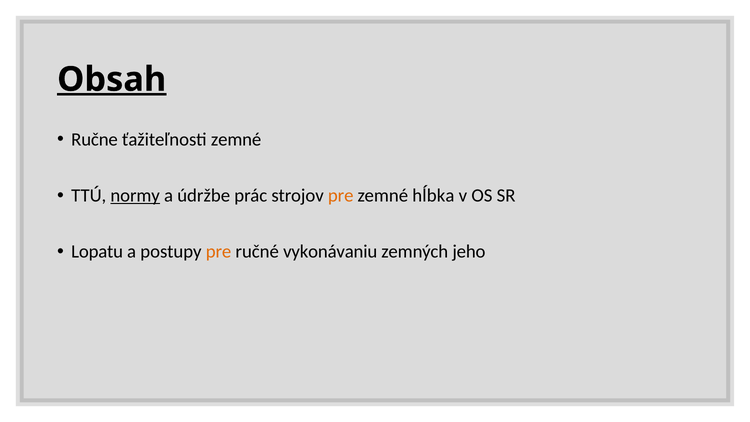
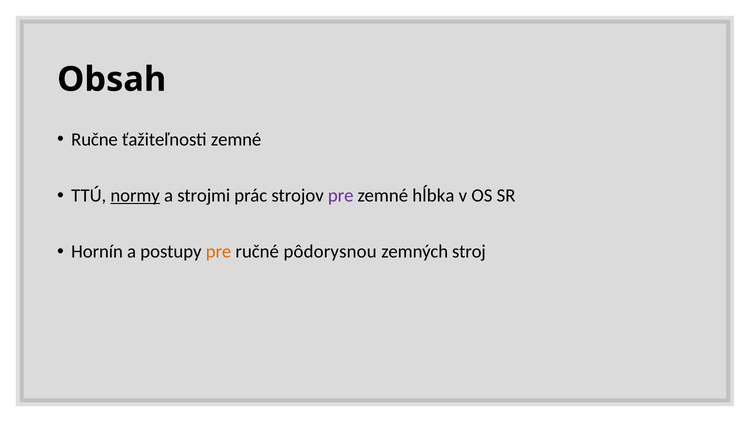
Obsah underline: present -> none
údržbe: údržbe -> strojmi
pre at (341, 196) colour: orange -> purple
Lopatu: Lopatu -> Hornín
vykonávaniu: vykonávaniu -> pôdorysnou
jeho: jeho -> stroj
